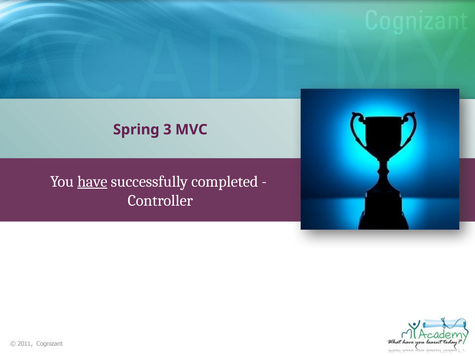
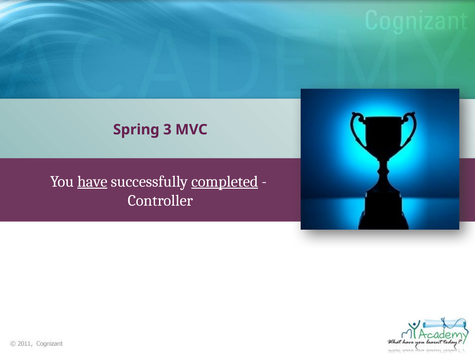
completed underline: none -> present
